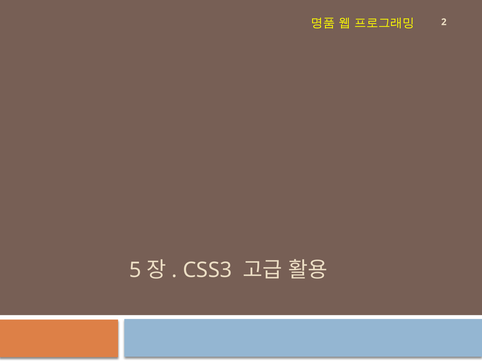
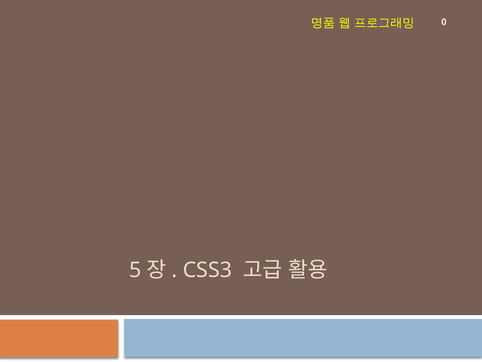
2: 2 -> 0
